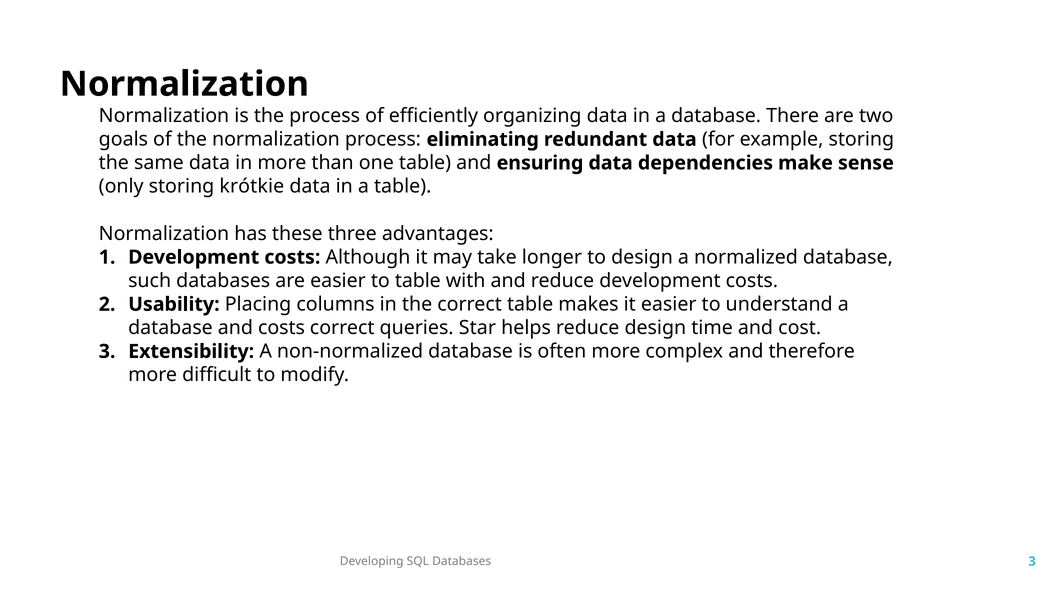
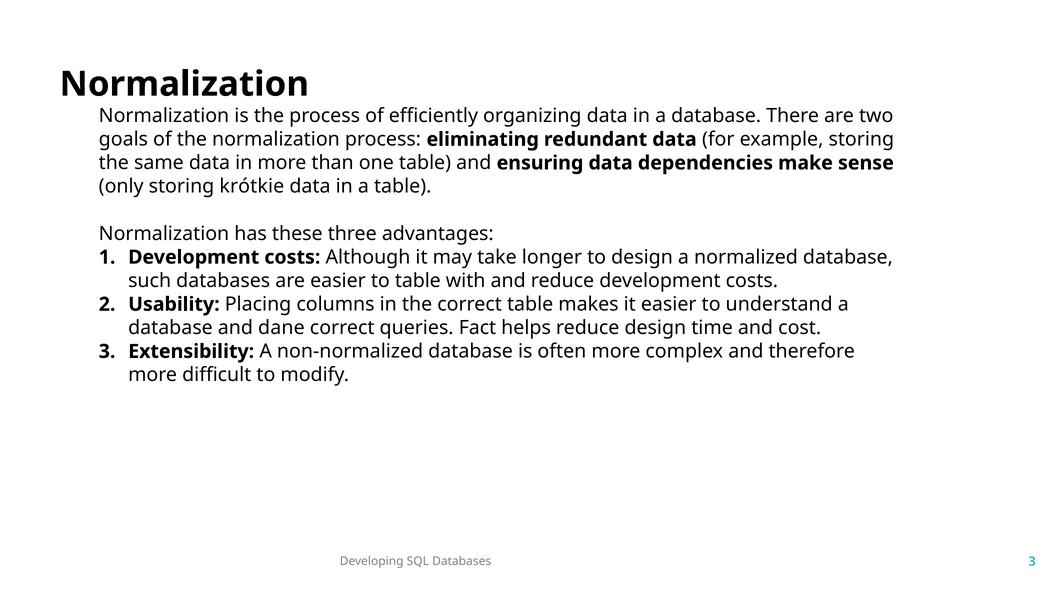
and costs: costs -> dane
Star: Star -> Fact
